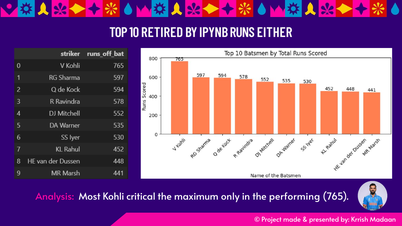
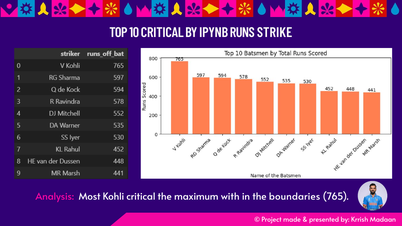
10 RETIRED: RETIRED -> CRITICAL
EITHER: EITHER -> STRIKE
only: only -> with
performing: performing -> boundaries
